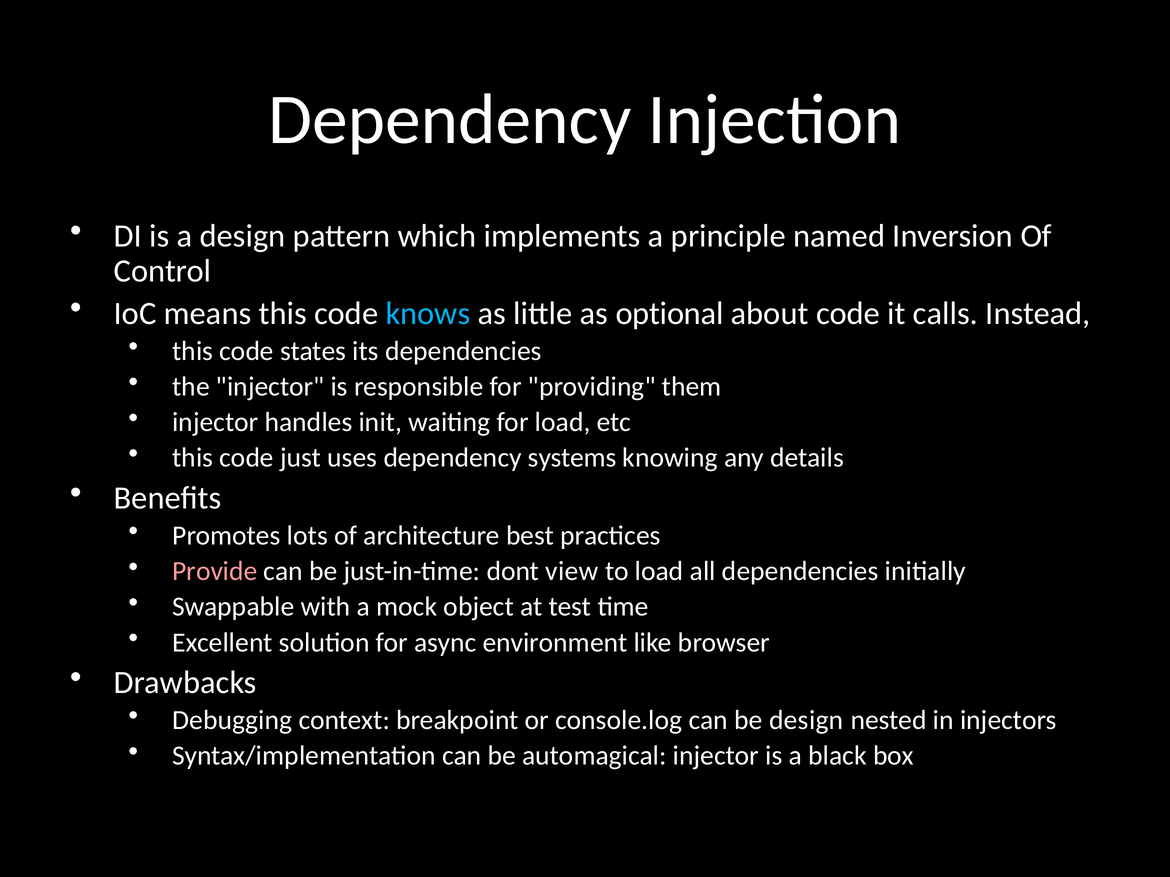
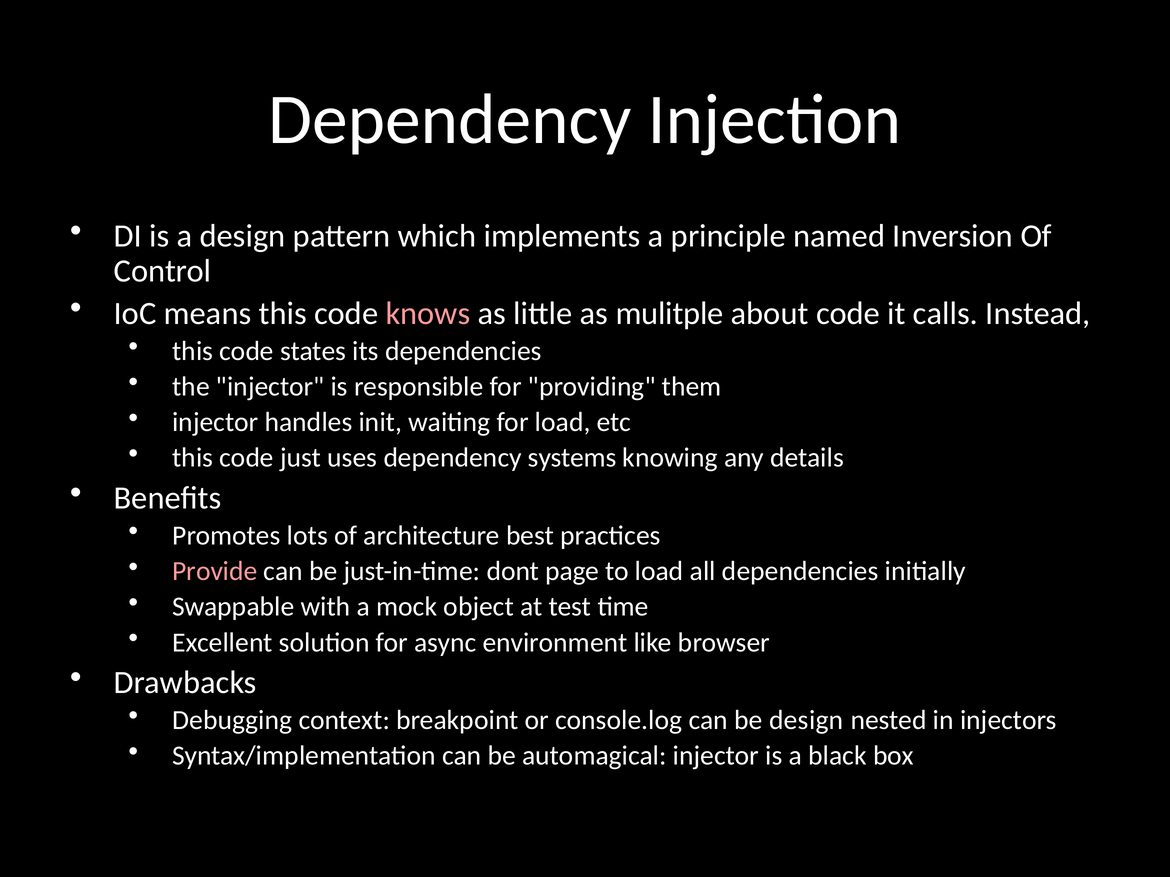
knows colour: light blue -> pink
optional: optional -> mulitple
view: view -> page
